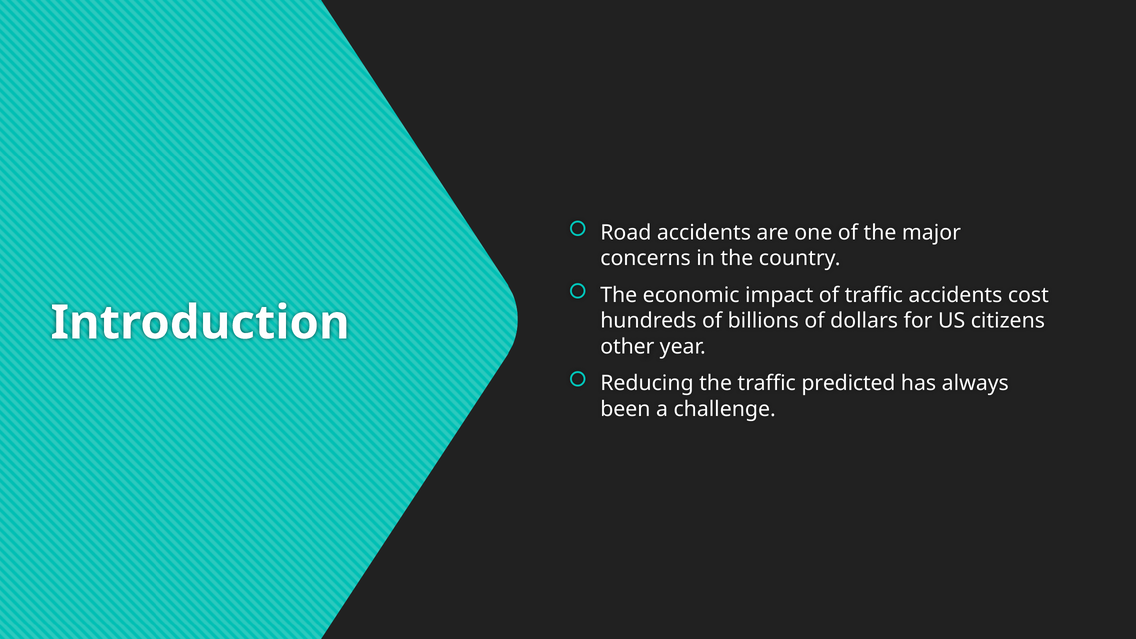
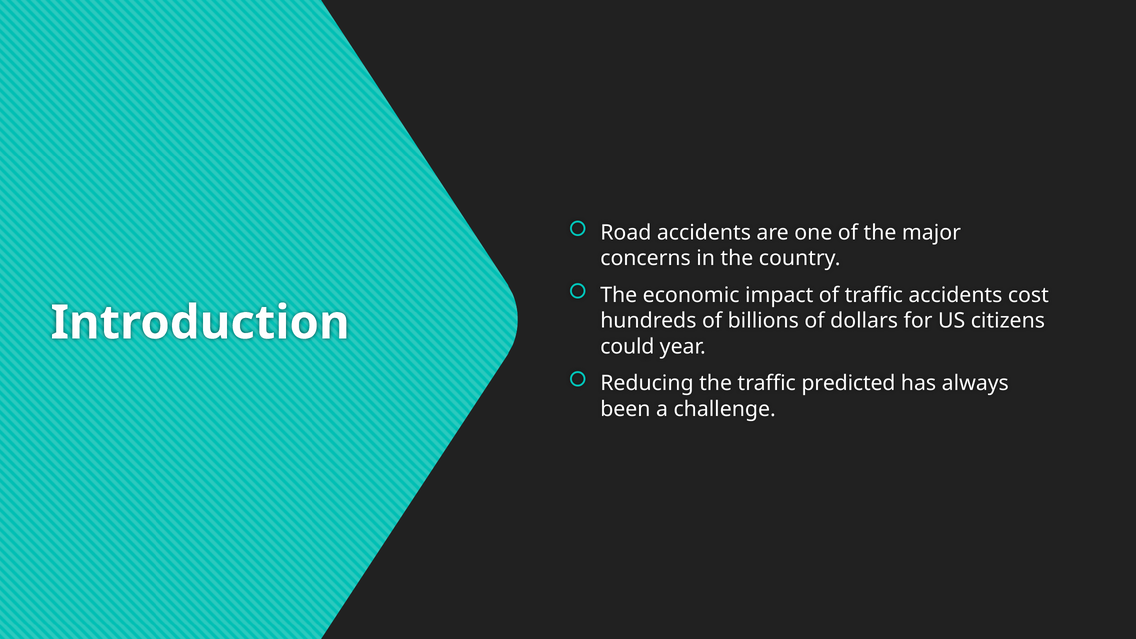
other: other -> could
